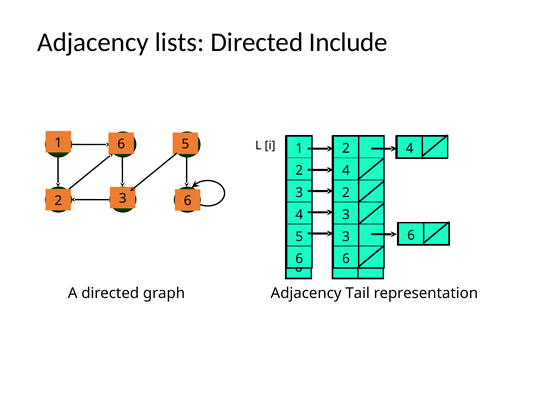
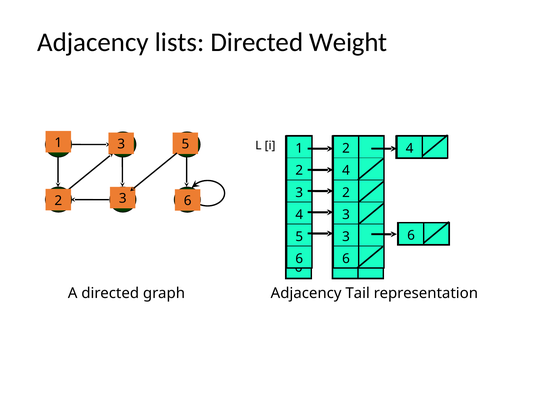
Include: Include -> Weight
1 6: 6 -> 3
